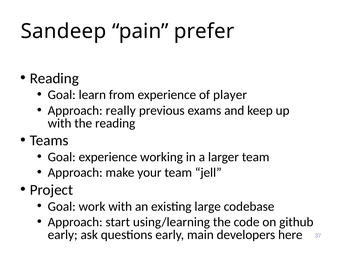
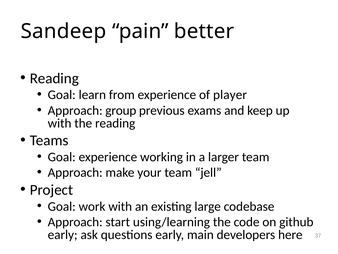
prefer: prefer -> better
really: really -> group
